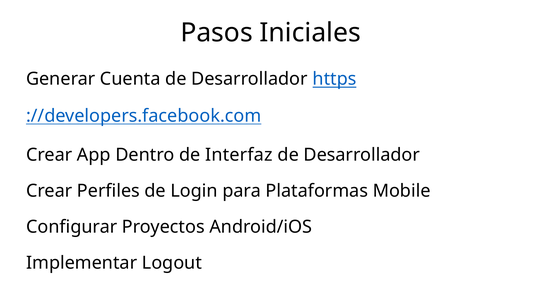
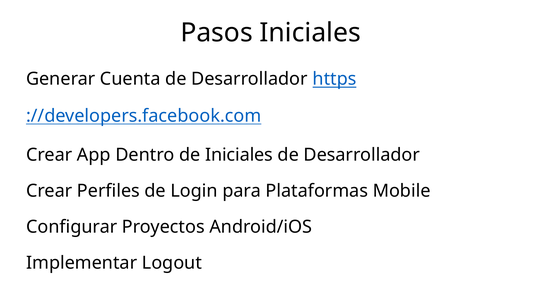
de Interfaz: Interfaz -> Iniciales
